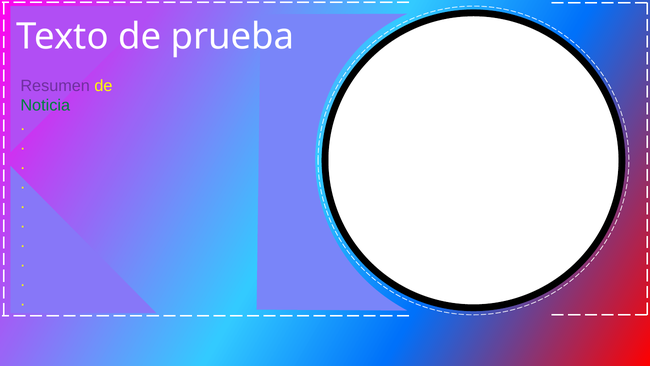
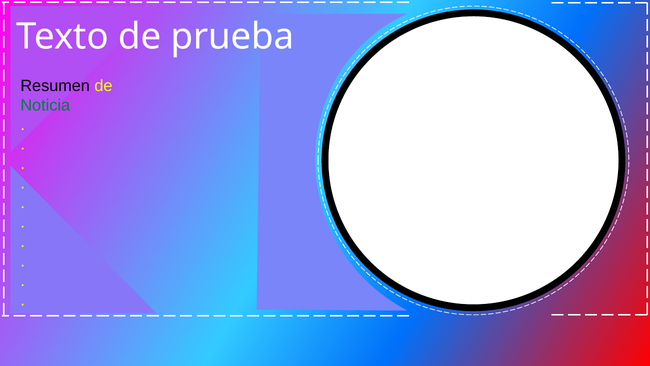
Resumen colour: purple -> black
